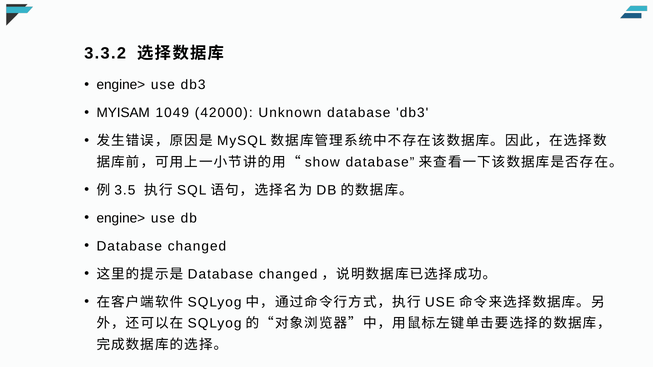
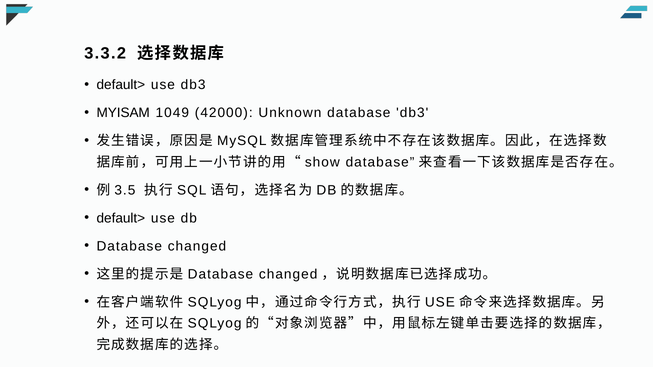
engine> at (121, 85): engine> -> default>
engine> at (121, 218): engine> -> default>
